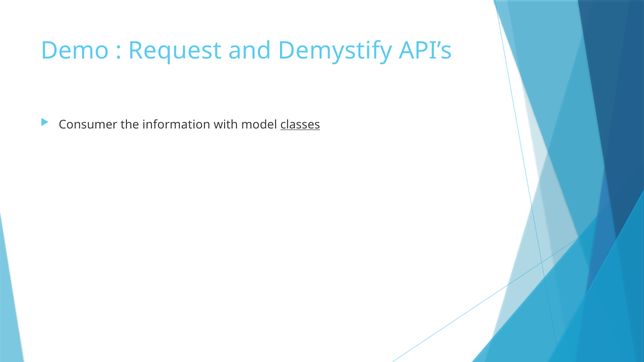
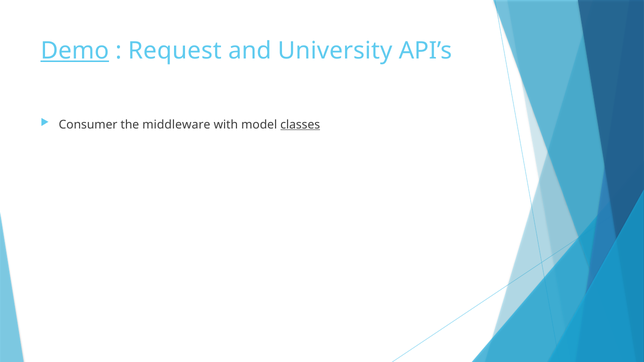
Demo underline: none -> present
Demystify: Demystify -> University
information: information -> middleware
